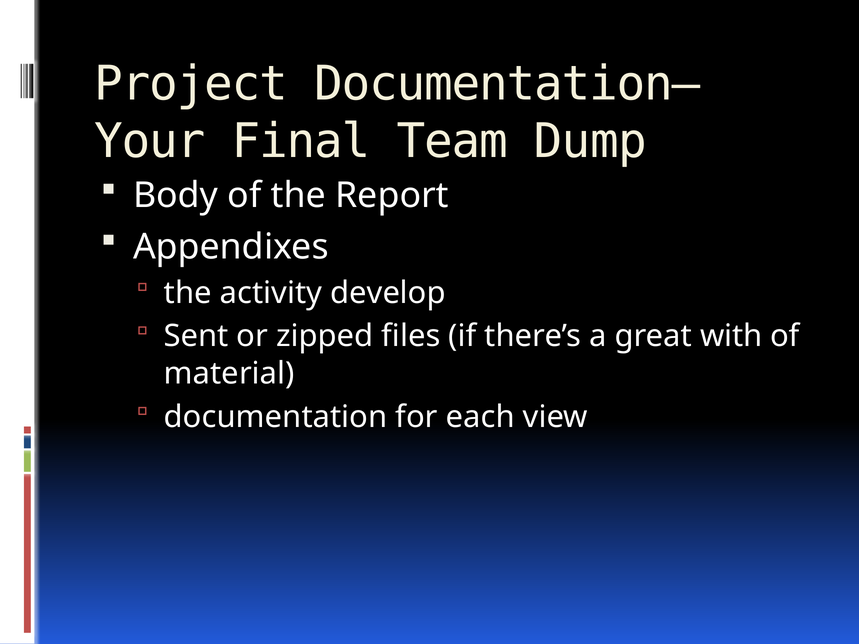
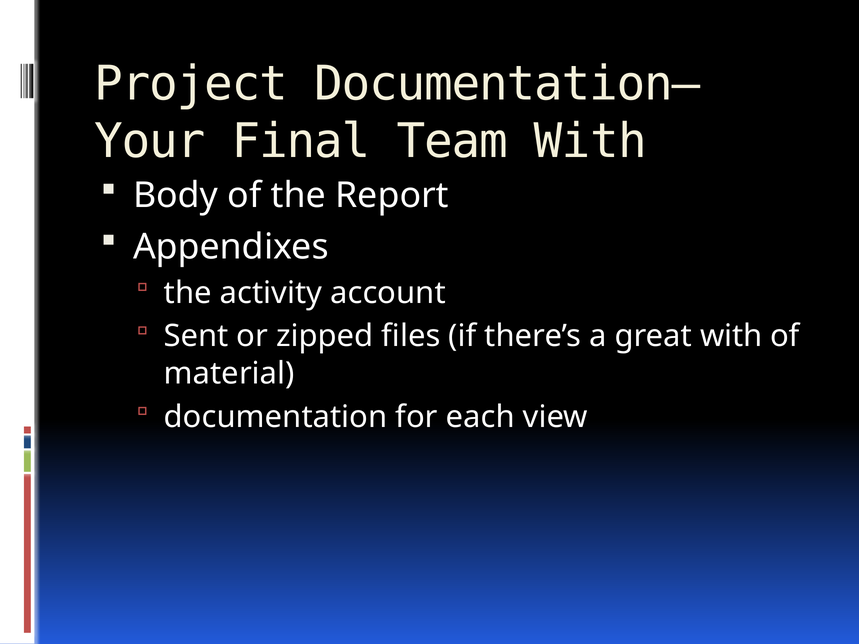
Team Dump: Dump -> With
develop: develop -> account
